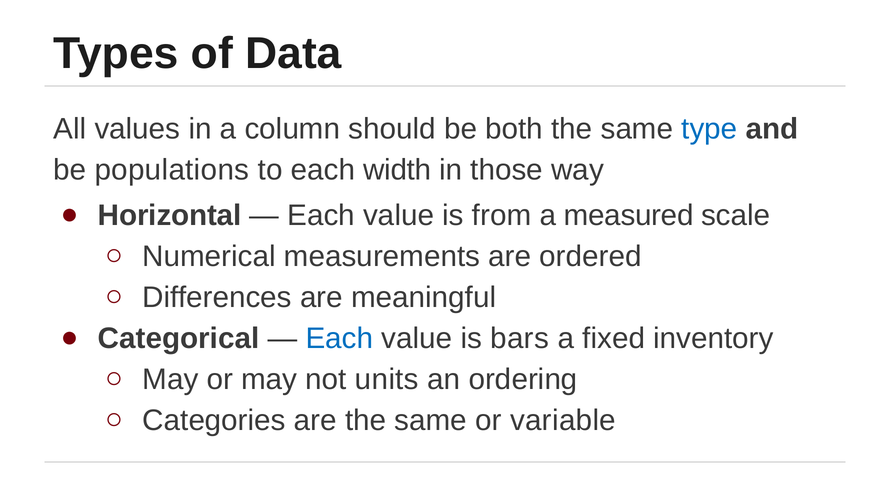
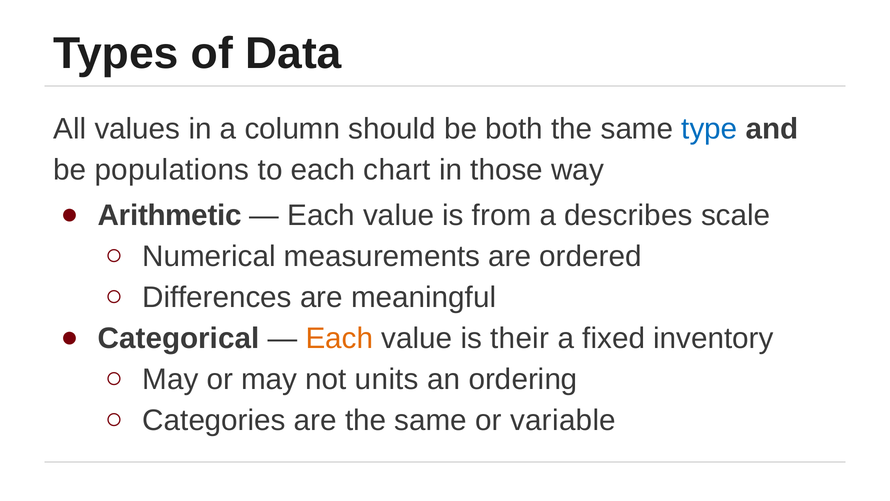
width: width -> chart
Horizontal: Horizontal -> Arithmetic
measured: measured -> describes
Each at (339, 338) colour: blue -> orange
bars: bars -> their
